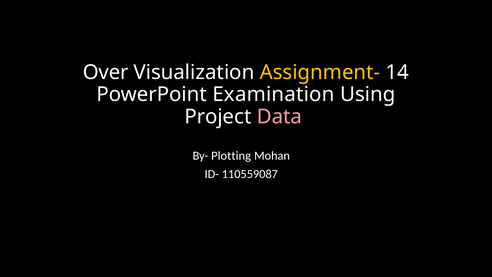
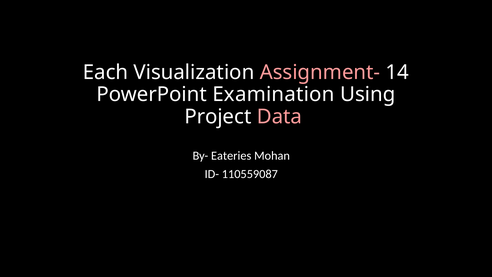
Over: Over -> Each
Assignment- colour: yellow -> pink
Plotting: Plotting -> Eateries
